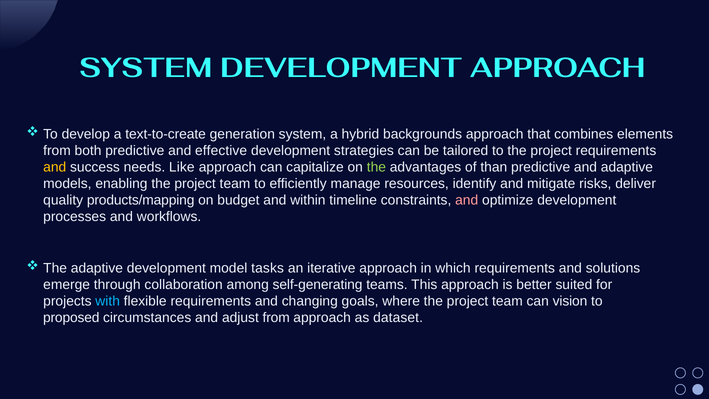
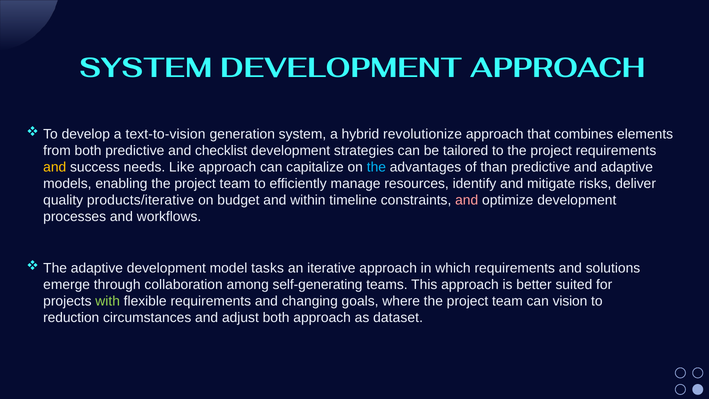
text-to-create: text-to-create -> text-to-vision
backgrounds: backgrounds -> revolutionize
effective: effective -> checklist
the at (376, 167) colour: light green -> light blue
products/mapping: products/mapping -> products/iterative
with colour: light blue -> light green
proposed: proposed -> reduction
adjust from: from -> both
